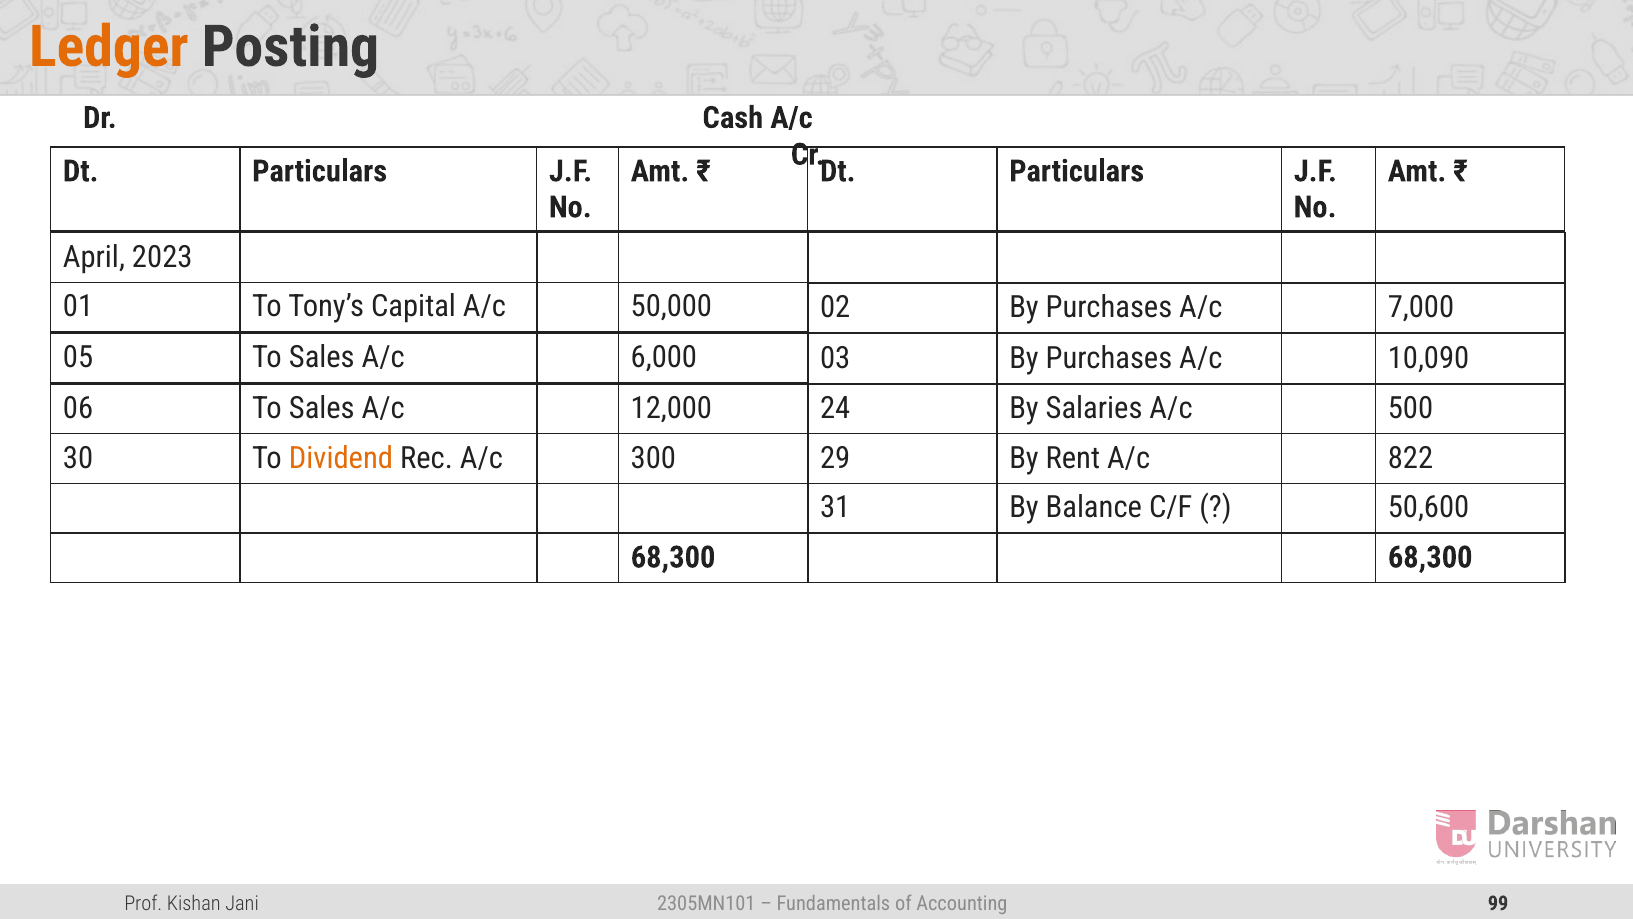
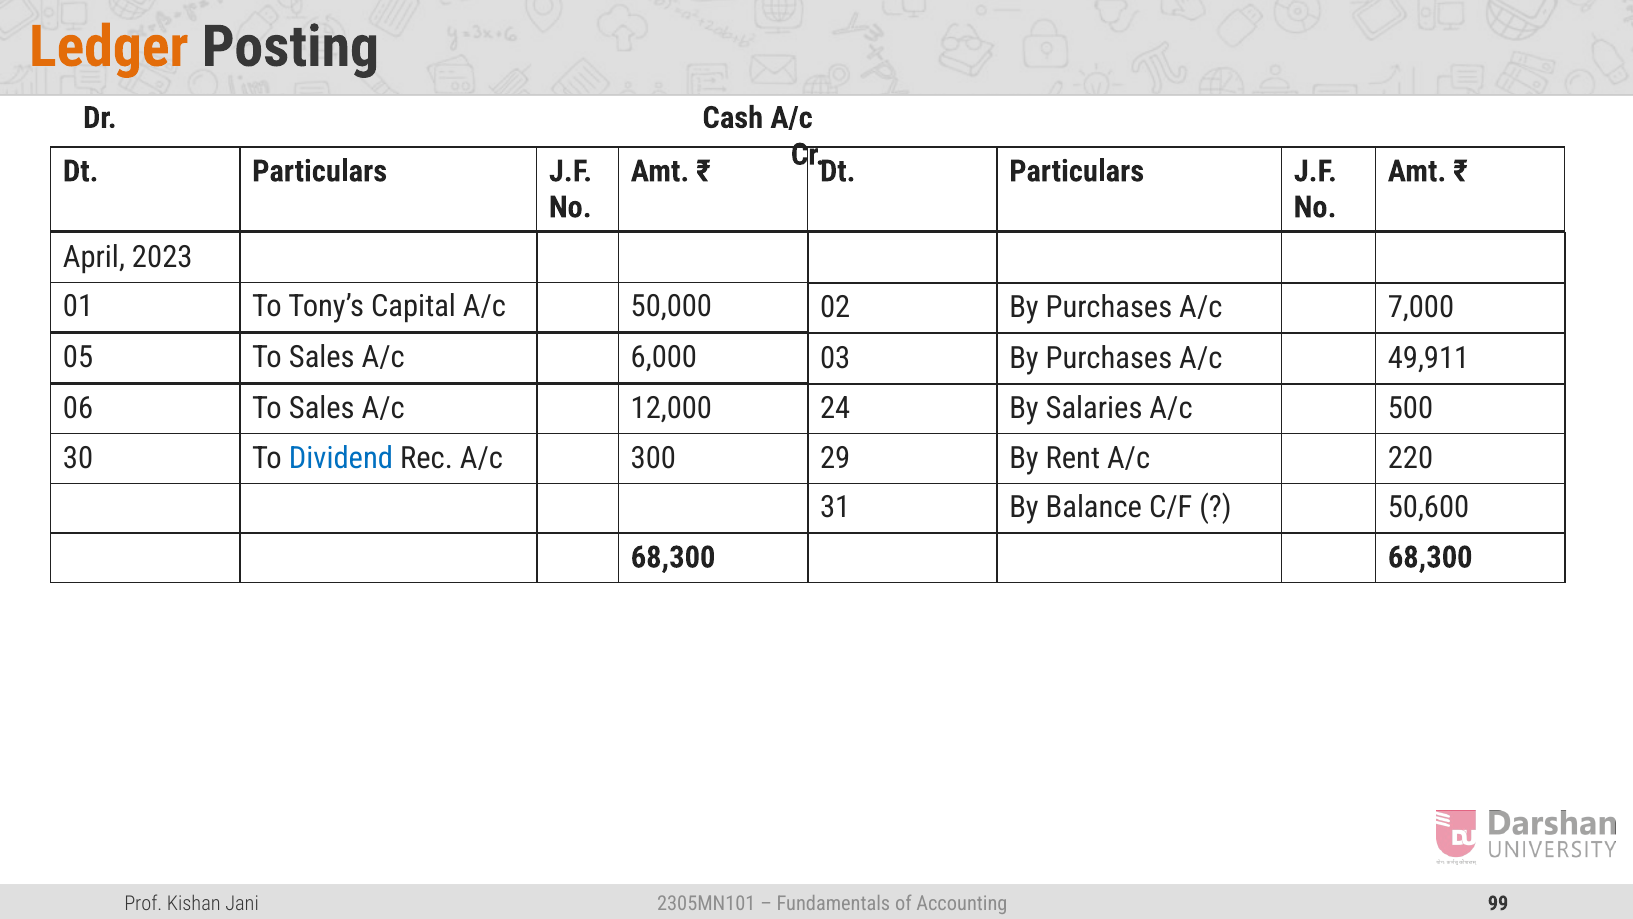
10,090: 10,090 -> 49,911
Dividend colour: orange -> blue
822: 822 -> 220
